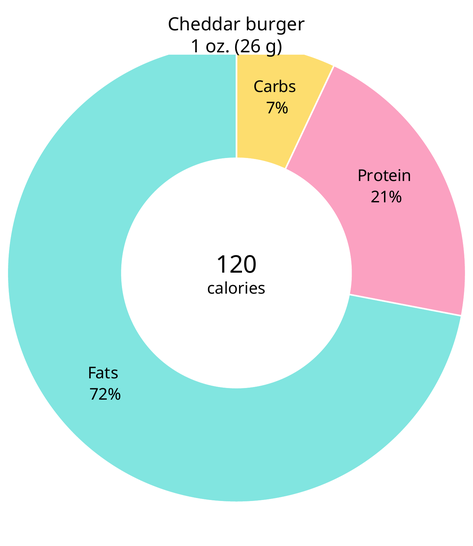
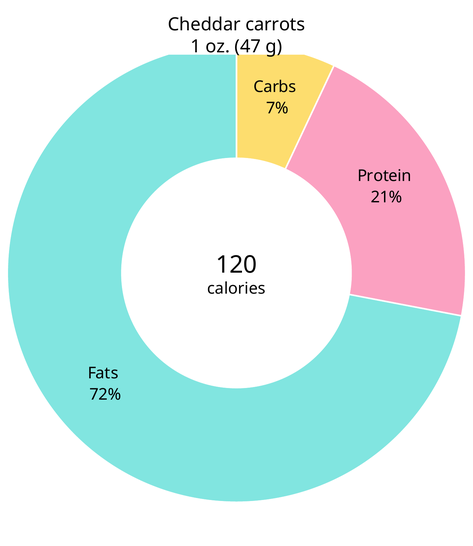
burger: burger -> carrots
26: 26 -> 47
